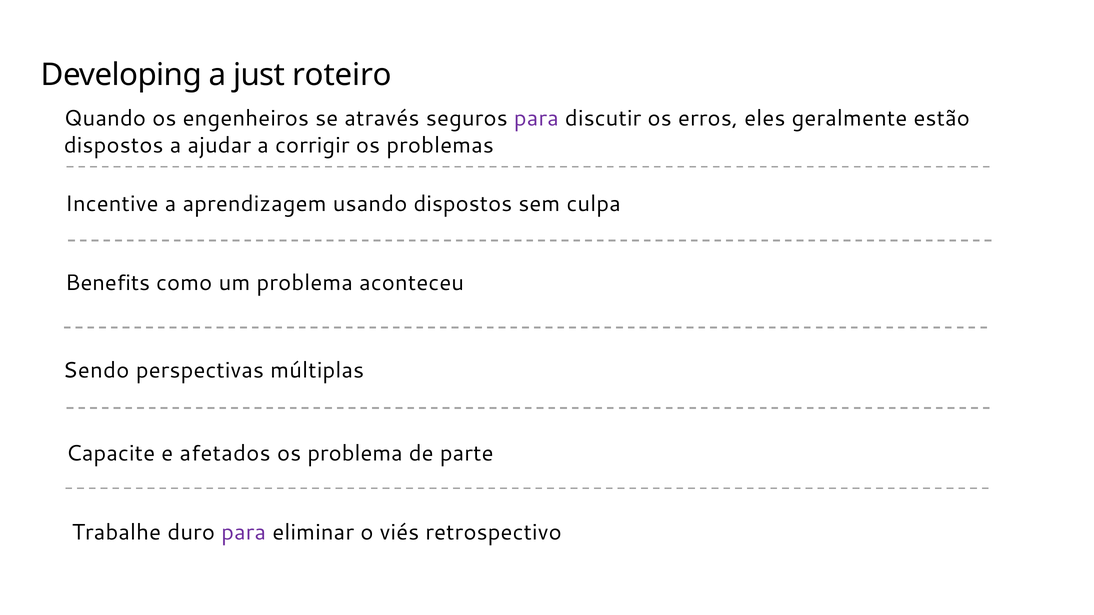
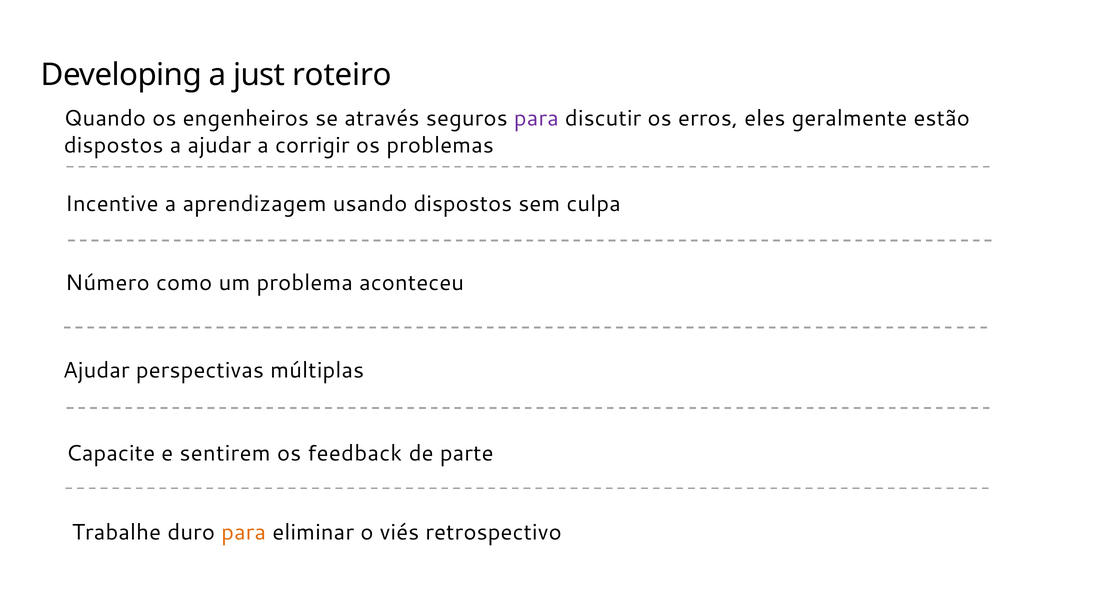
Benefits: Benefits -> Número
Sendo at (96, 370): Sendo -> Ajudar
afetados: afetados -> sentirem
os problema: problema -> feedback
para at (244, 533) colour: purple -> orange
